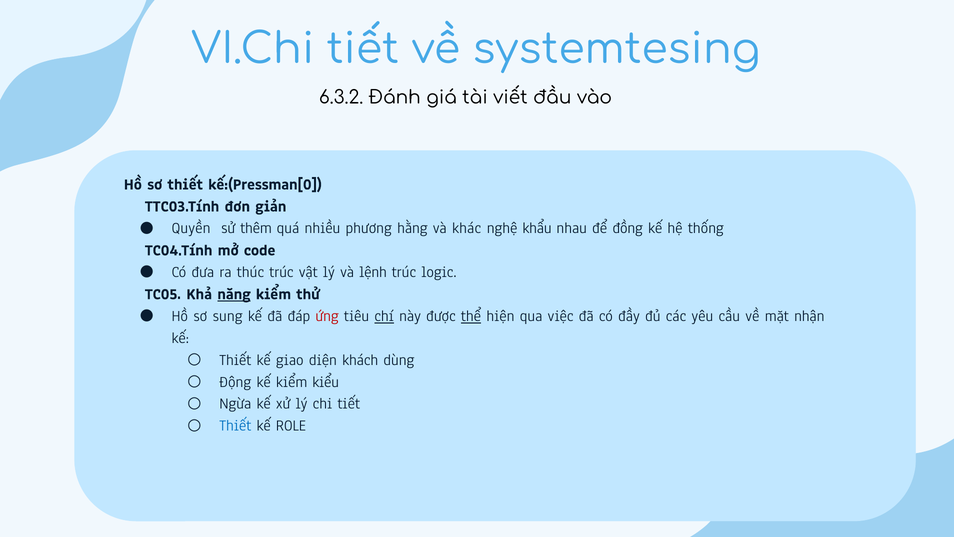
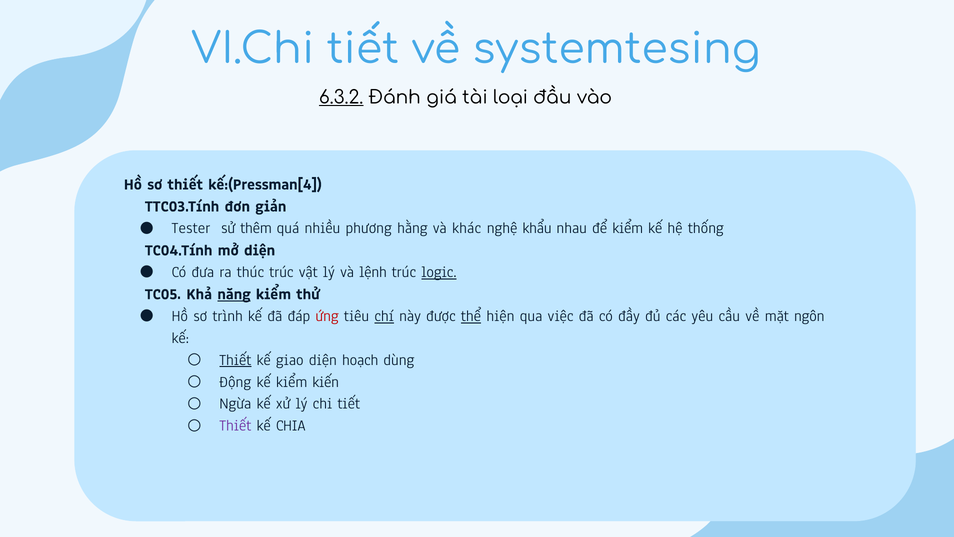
6.3.2 underline: none -> present
viết: viết -> loại
kế:(Pressman[0: kế:(Pressman[0 -> kế:(Pressman[4
Quyền: Quyền -> Tester
để đồng: đồng -> kiểm
mở code: code -> diện
logic underline: none -> present
sung: sung -> trình
nhận: nhận -> ngôn
Thiết at (235, 360) underline: none -> present
khách: khách -> hoạch
kiểu: kiểu -> kiến
Thiết at (235, 425) colour: blue -> purple
ROLE: ROLE -> CHIA
